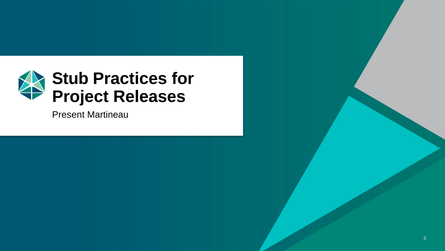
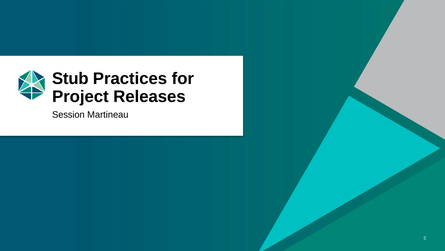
Present: Present -> Session
